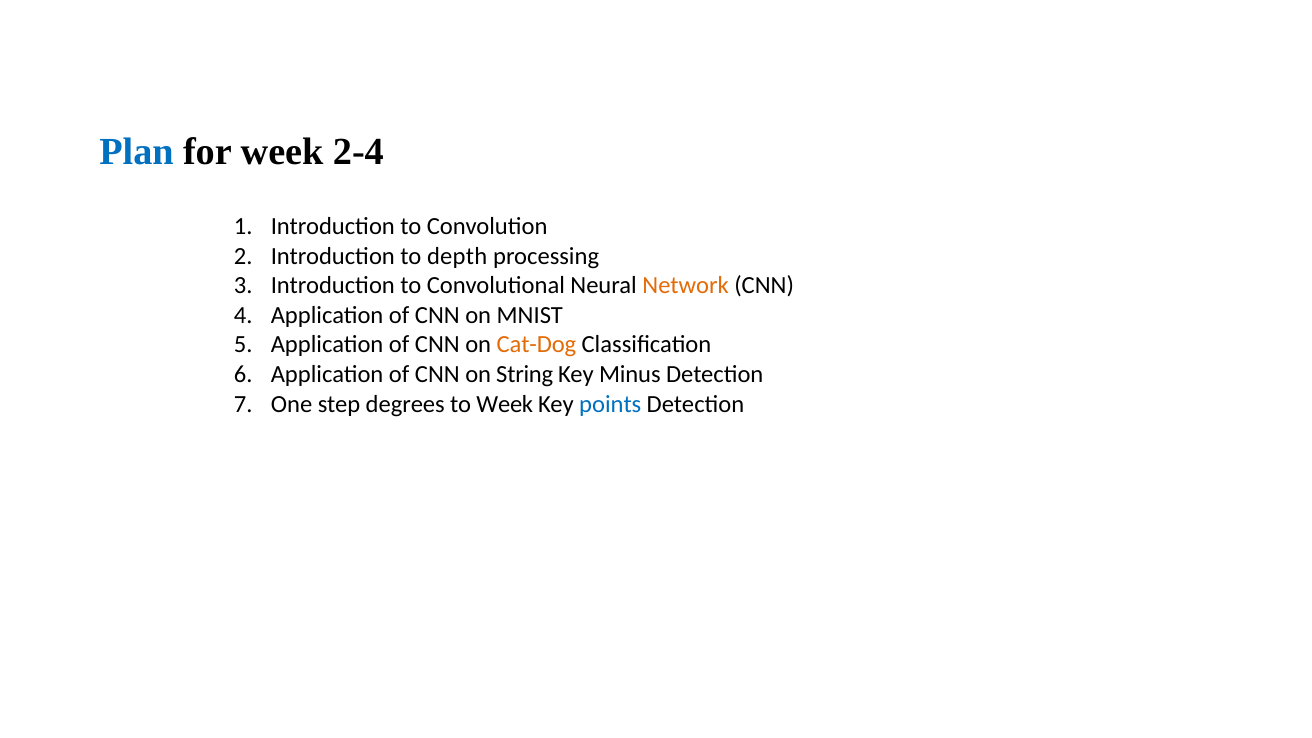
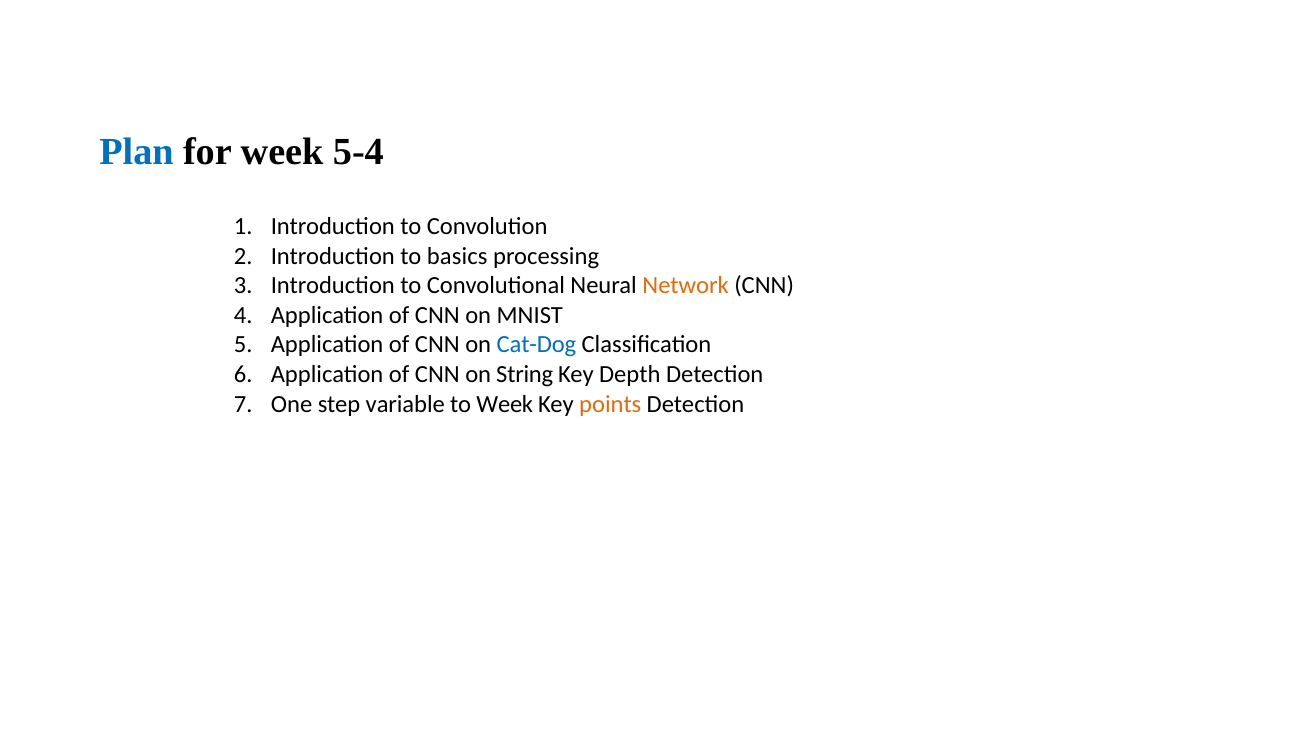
2-4: 2-4 -> 5-4
depth: depth -> basics
Cat-Dog colour: orange -> blue
Minus: Minus -> Depth
degrees: degrees -> variable
points colour: blue -> orange
